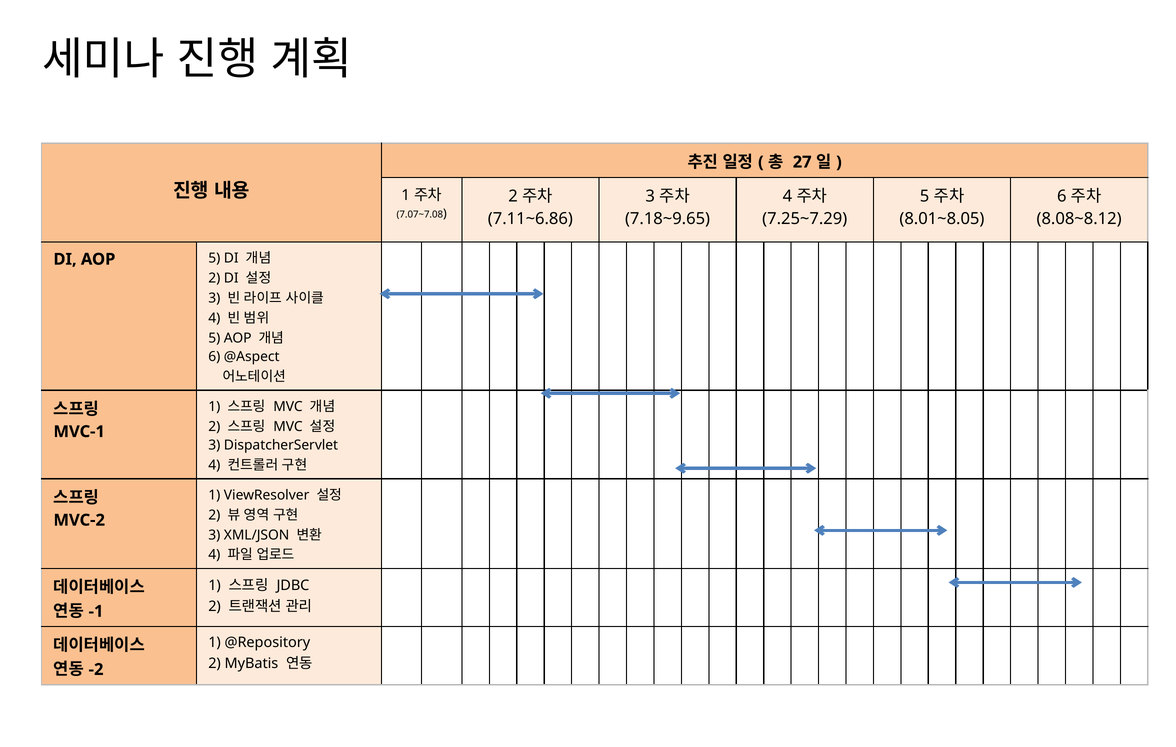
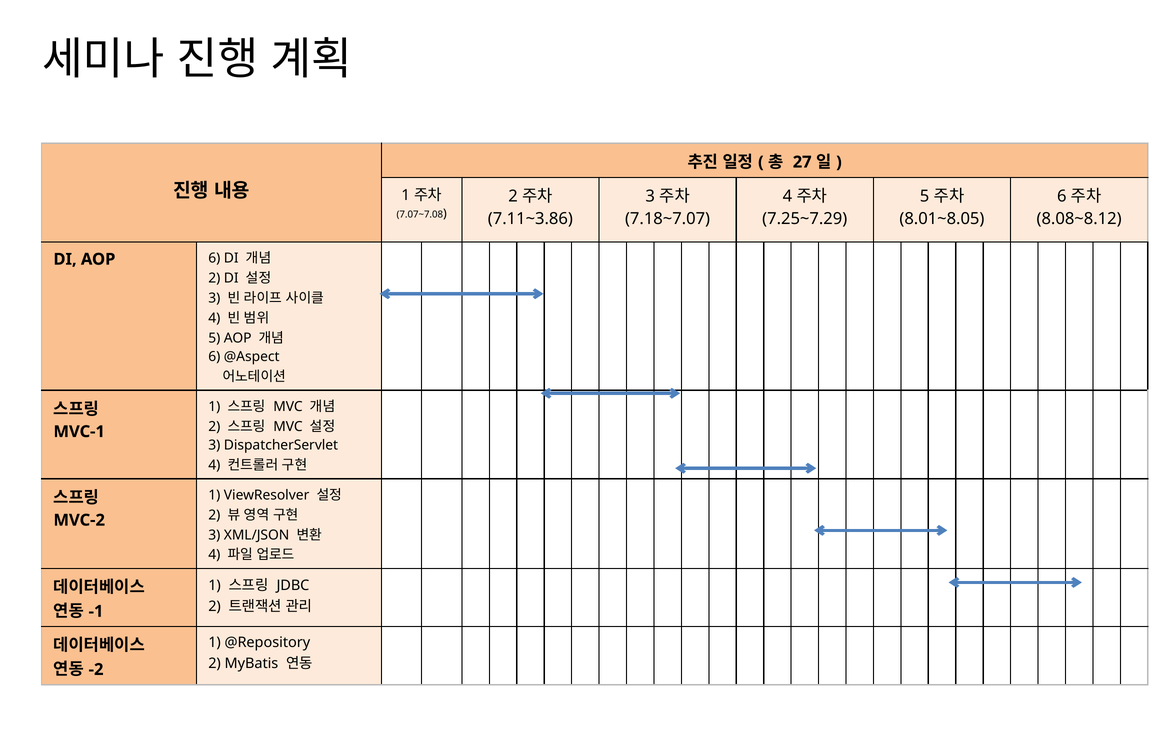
7.11~6.86: 7.11~6.86 -> 7.11~3.86
7.18~9.65: 7.18~9.65 -> 7.18~7.07
AOP 5: 5 -> 6
